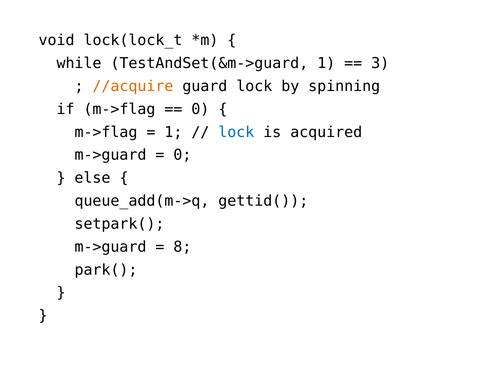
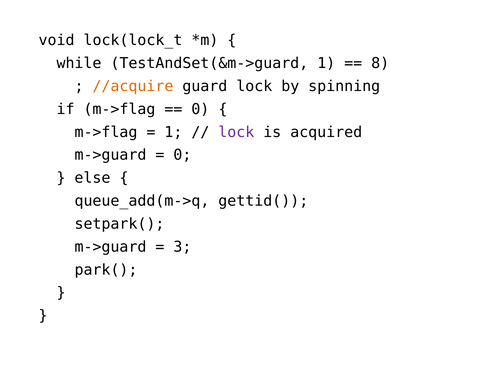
3: 3 -> 8
lock at (236, 132) colour: blue -> purple
8: 8 -> 3
